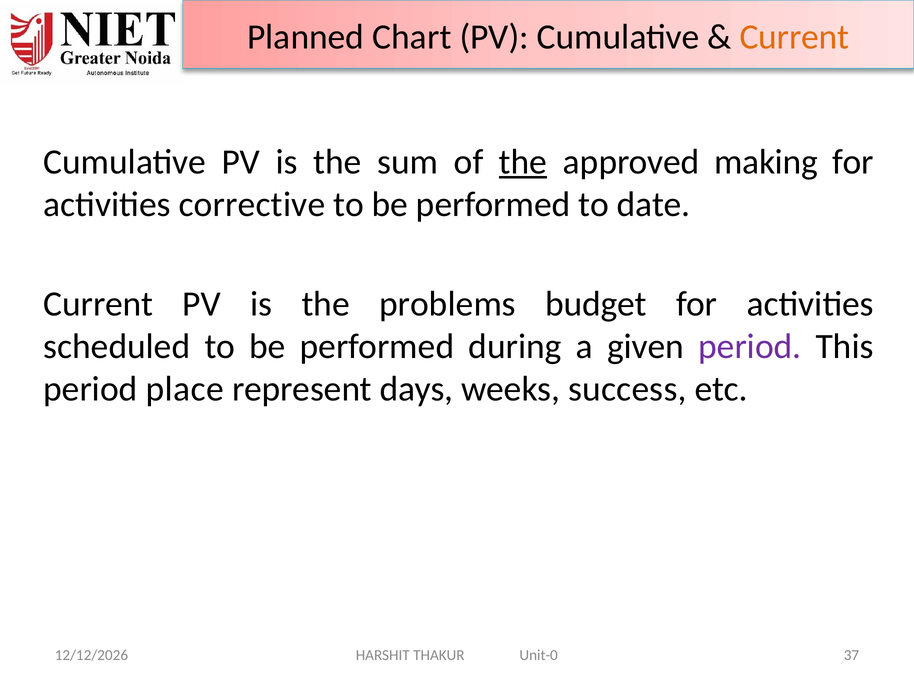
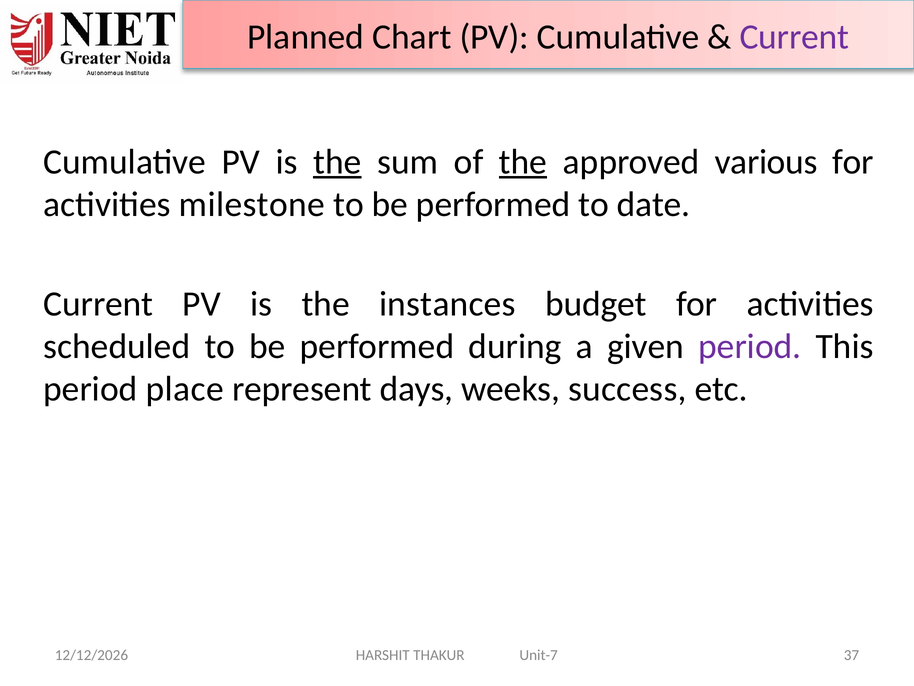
Current at (794, 37) colour: orange -> purple
the at (337, 162) underline: none -> present
making: making -> various
corrective: corrective -> milestone
problems: problems -> instances
Unit-0: Unit-0 -> Unit-7
